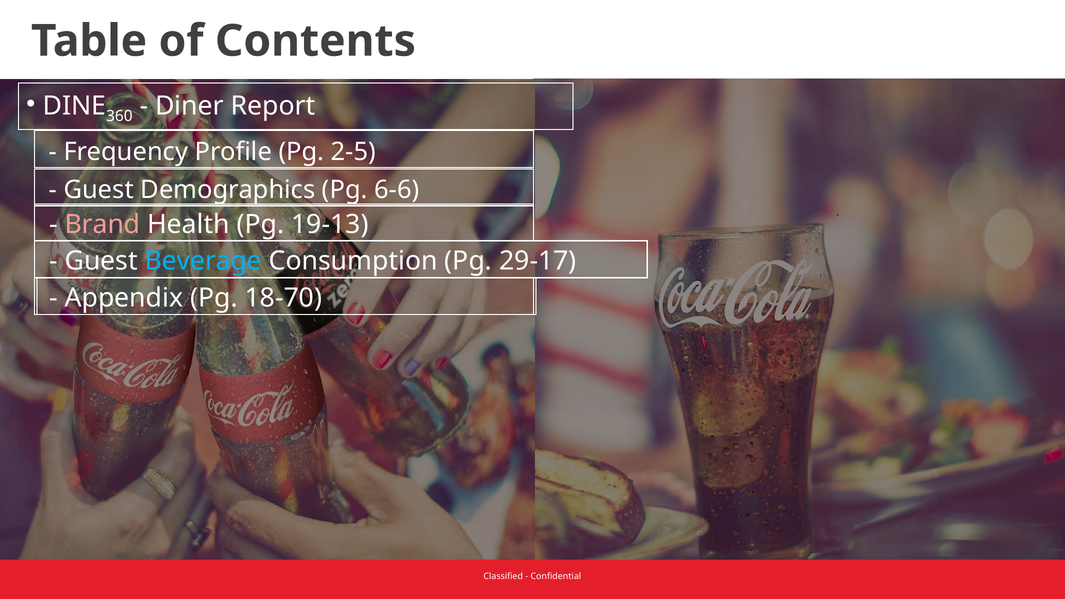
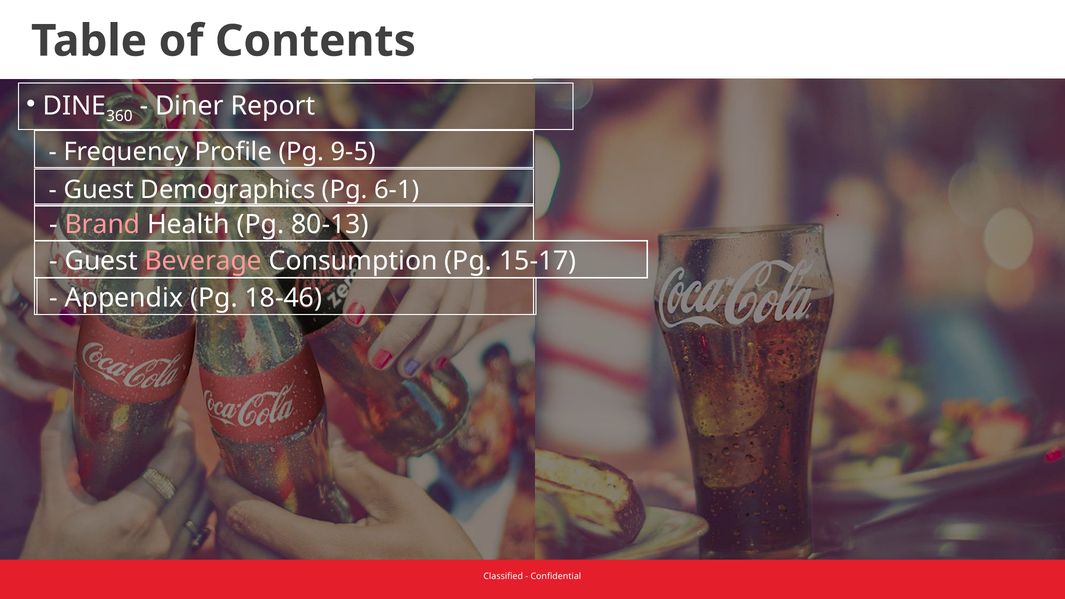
2-5: 2-5 -> 9-5
6-6: 6-6 -> 6-1
19-13: 19-13 -> 80-13
Beverage colour: light blue -> pink
29-17: 29-17 -> 15-17
18-70: 18-70 -> 18-46
